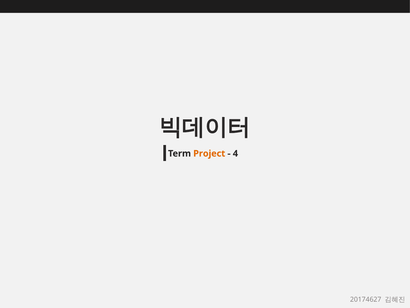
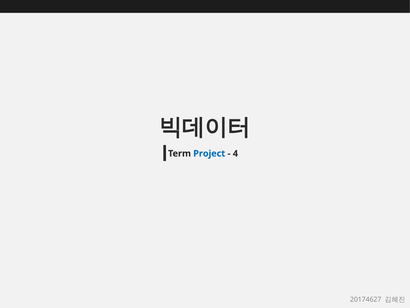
Project colour: orange -> blue
